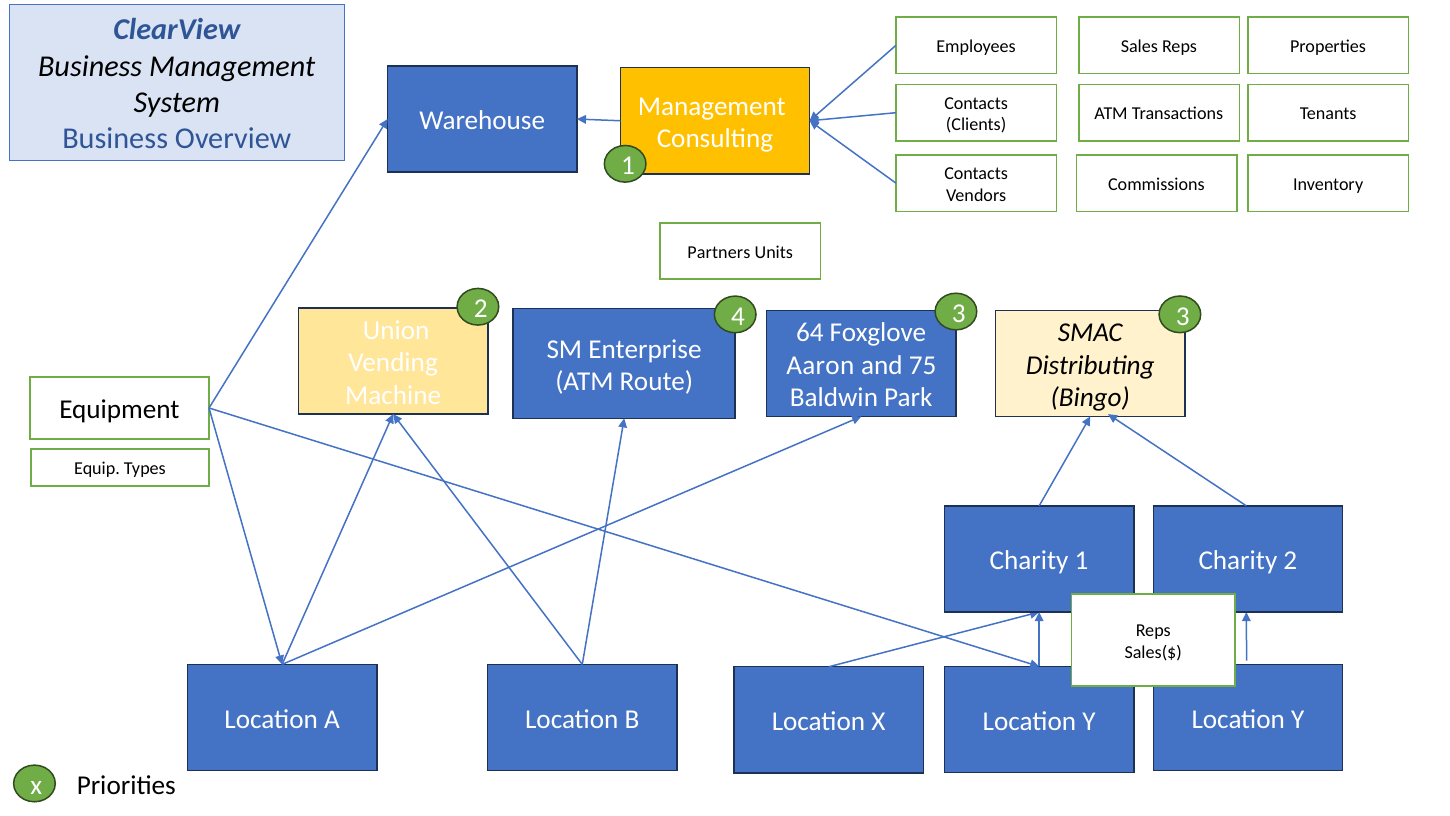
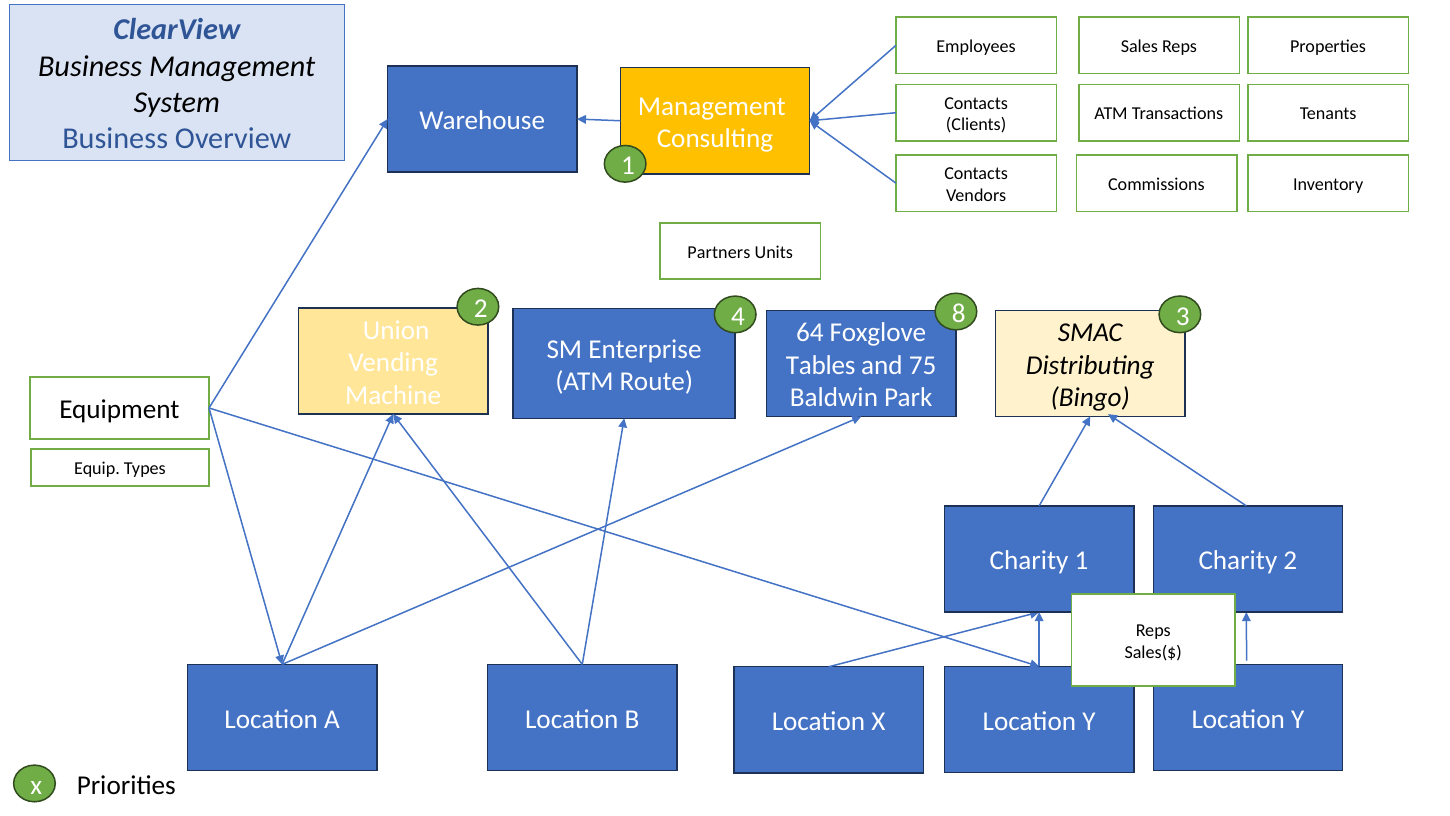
4 3: 3 -> 8
Aaron: Aaron -> Tables
